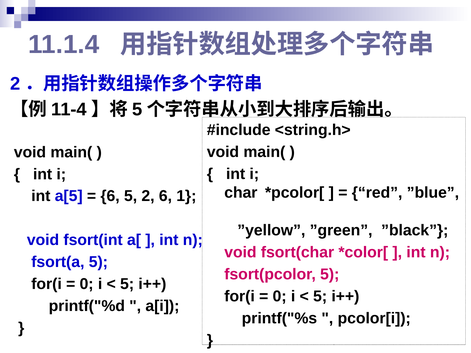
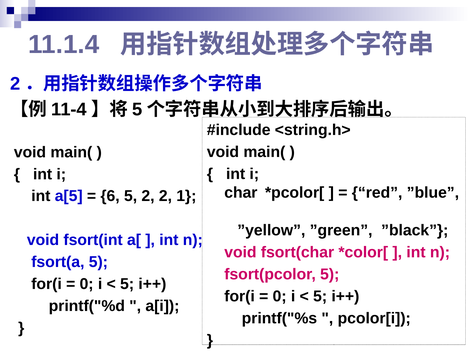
2 6: 6 -> 2
